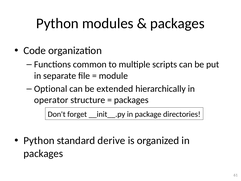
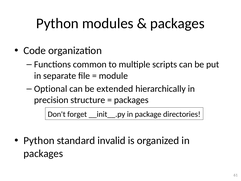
operator: operator -> precision
derive: derive -> invalid
